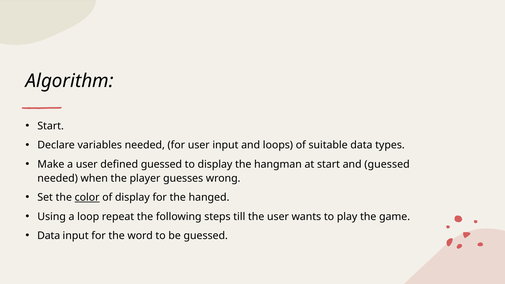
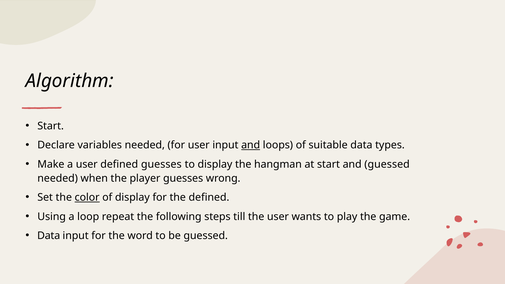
and at (251, 145) underline: none -> present
defined guessed: guessed -> guesses
the hanged: hanged -> defined
